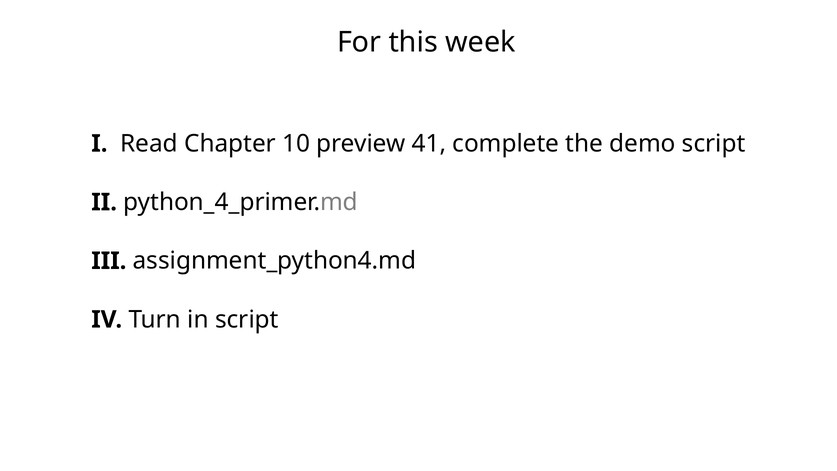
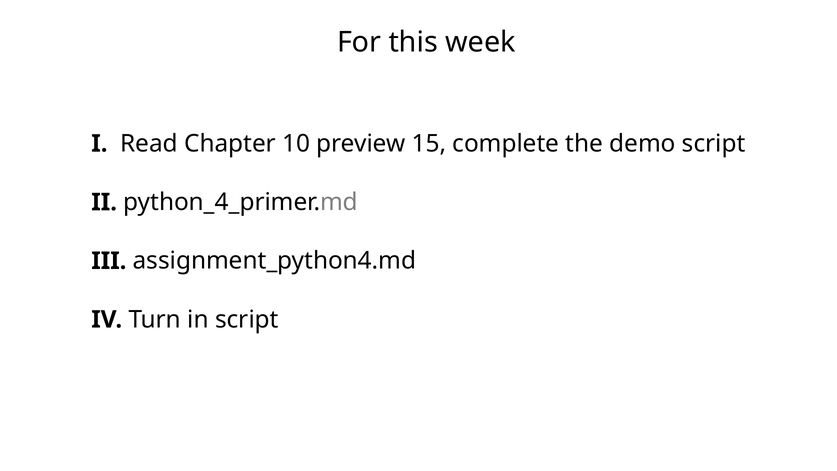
41: 41 -> 15
